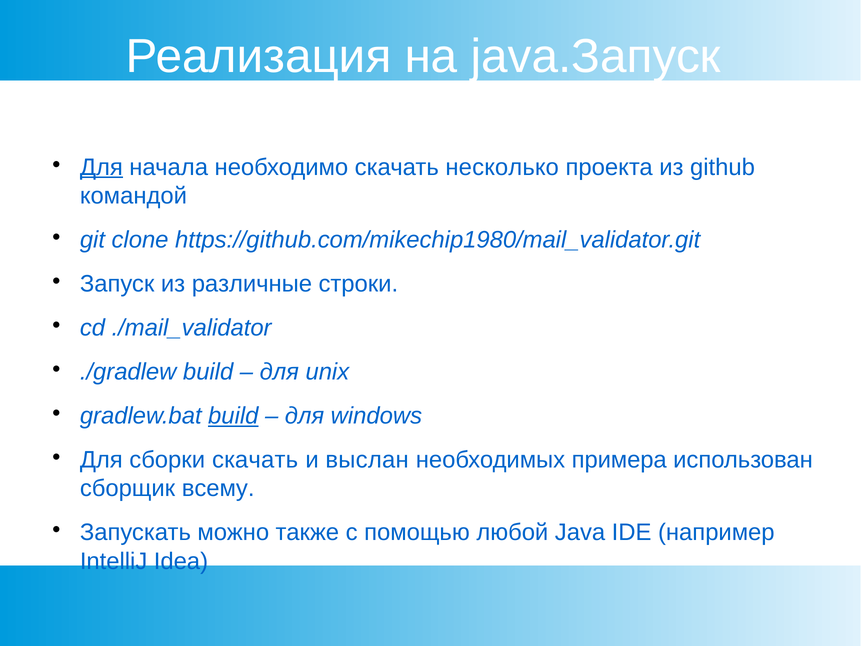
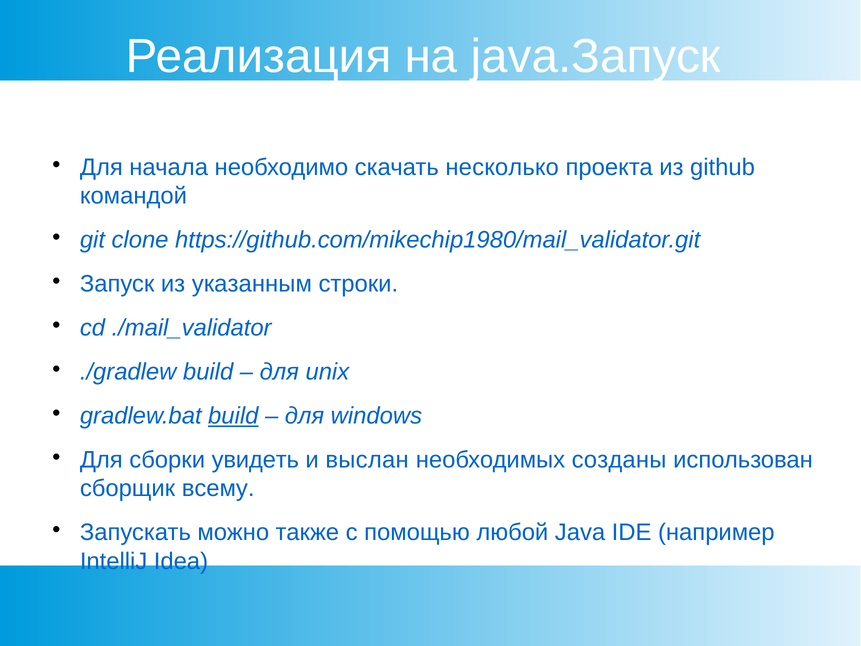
Для at (101, 167) underline: present -> none
различные: различные -> указанным
сборки скачать: скачать -> увидеть
примера: примера -> созданы
